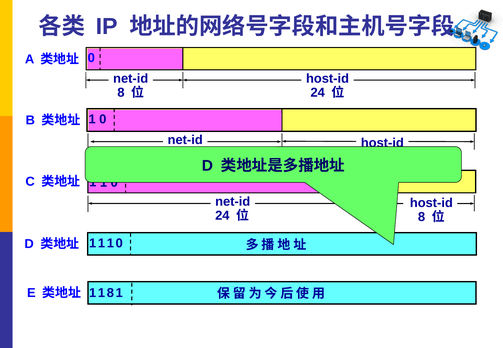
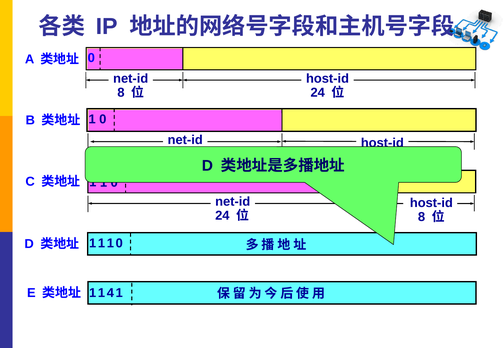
1 8: 8 -> 4
